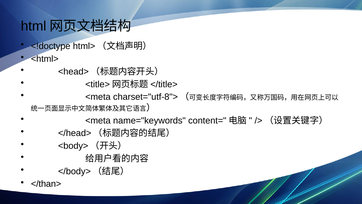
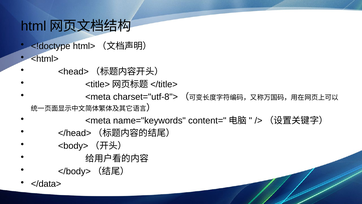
</than>: </than> -> </data>
